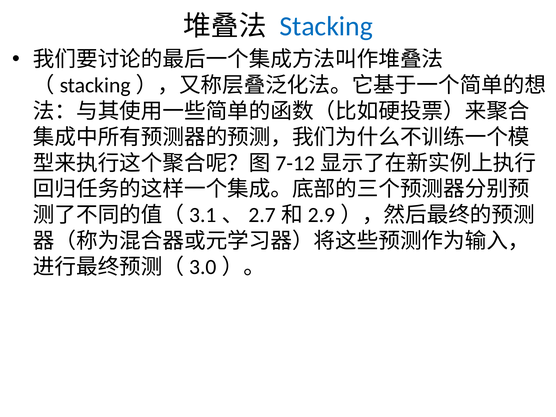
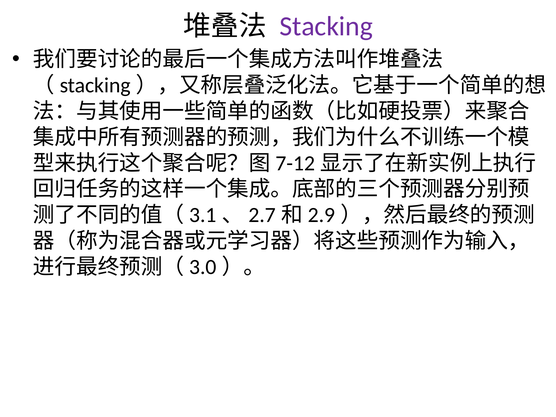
Stacking colour: blue -> purple
